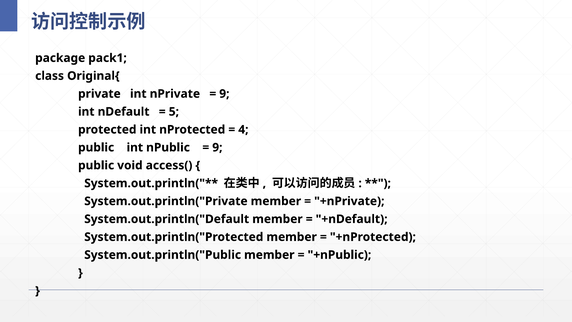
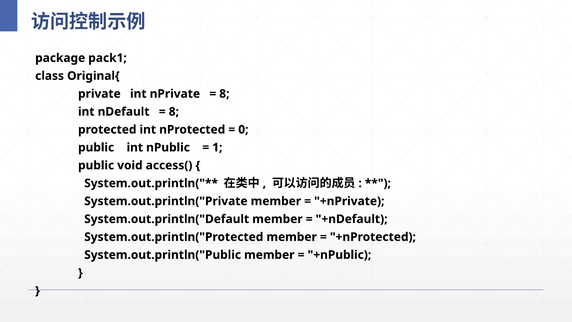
9 at (224, 94): 9 -> 8
5 at (174, 112): 5 -> 8
4: 4 -> 0
9 at (217, 147): 9 -> 1
